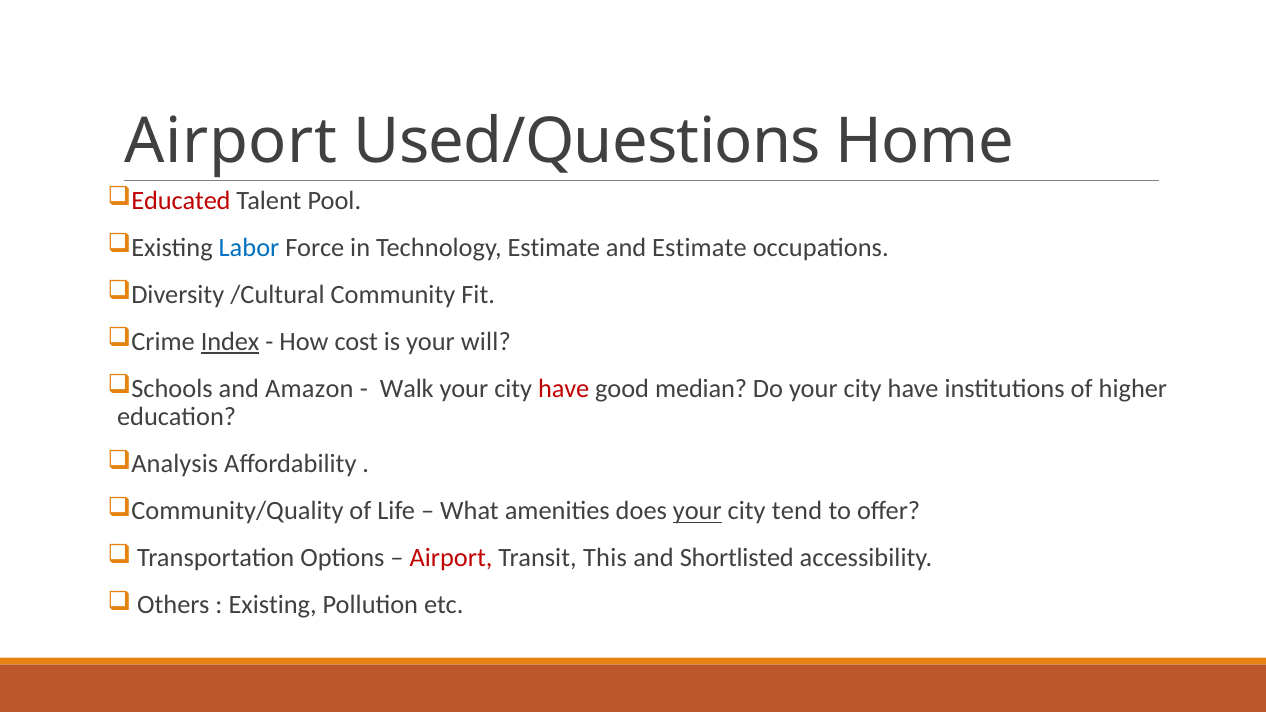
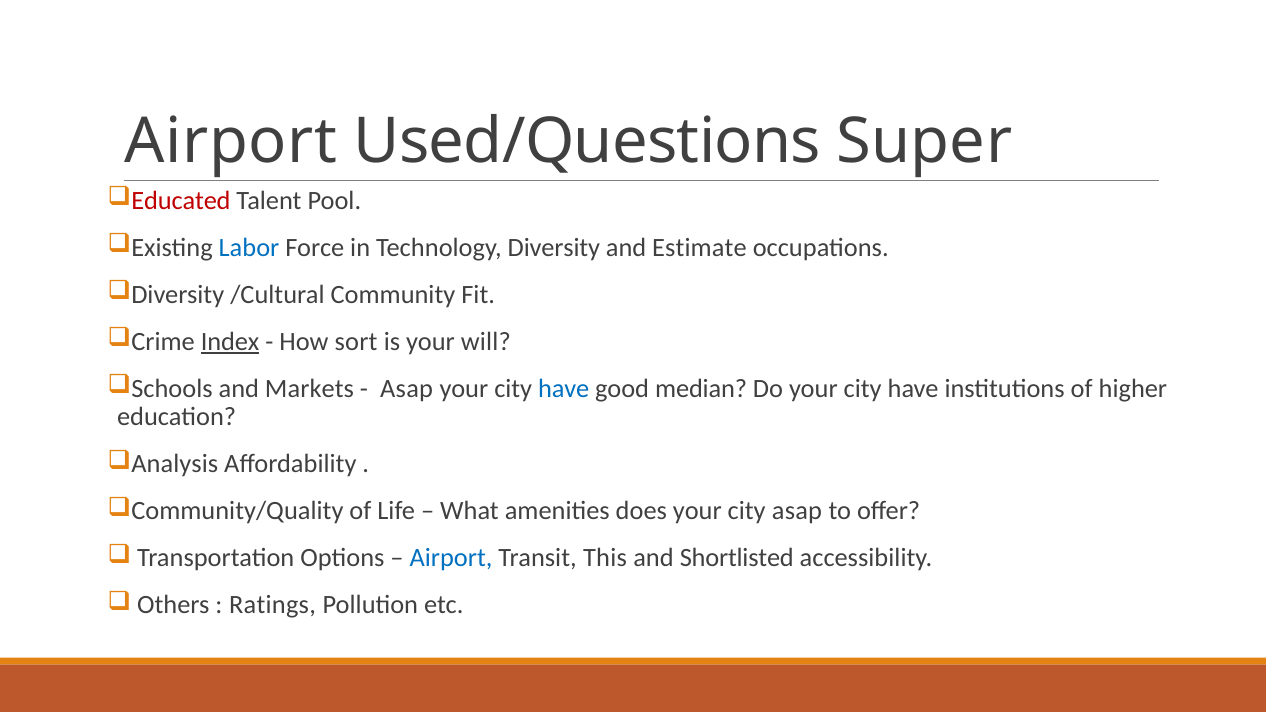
Home: Home -> Super
Technology Estimate: Estimate -> Diversity
cost: cost -> sort
Amazon: Amazon -> Markets
Walk at (407, 389): Walk -> Asap
have at (564, 389) colour: red -> blue
your at (697, 511) underline: present -> none
city tend: tend -> asap
Airport at (451, 558) colour: red -> blue
Existing at (273, 605): Existing -> Ratings
